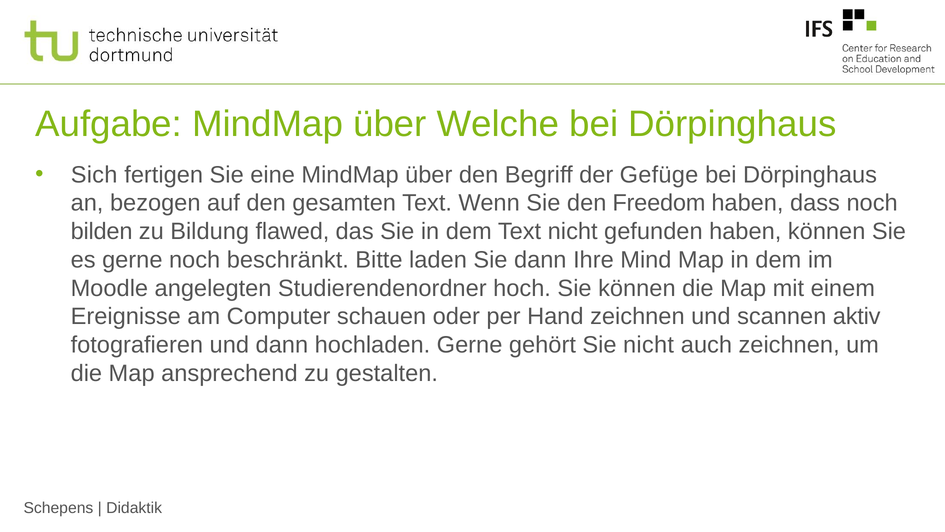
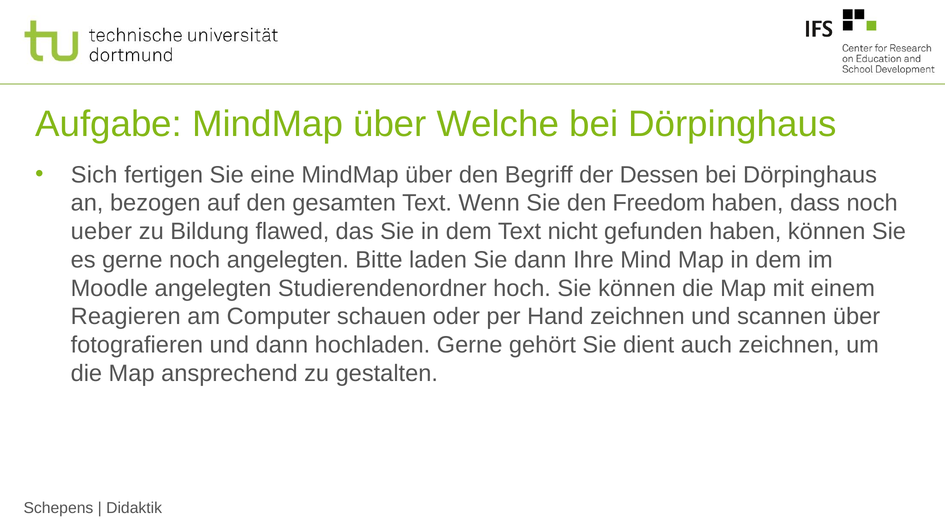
Gefüge: Gefüge -> Dessen
bilden: bilden -> ueber
noch beschränkt: beschränkt -> angelegten
Ereignisse: Ereignisse -> Reagieren
scannen aktiv: aktiv -> über
Sie nicht: nicht -> dient
